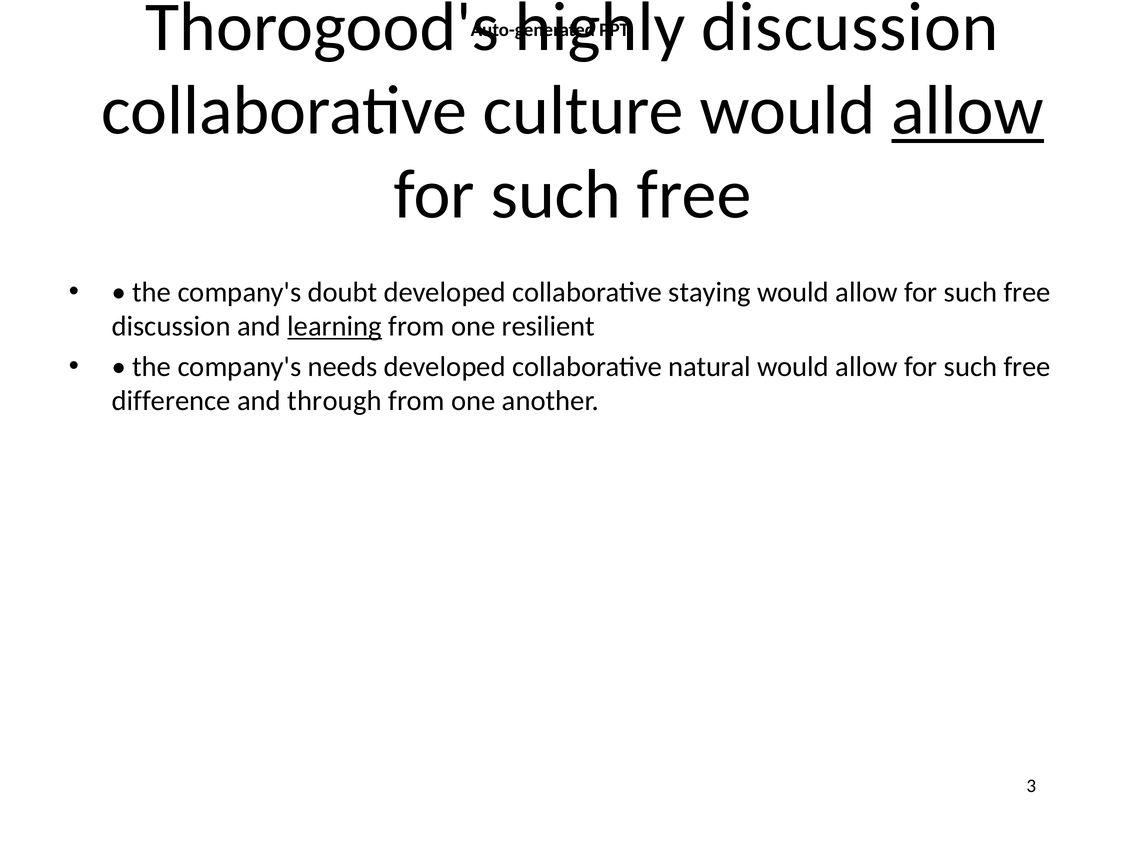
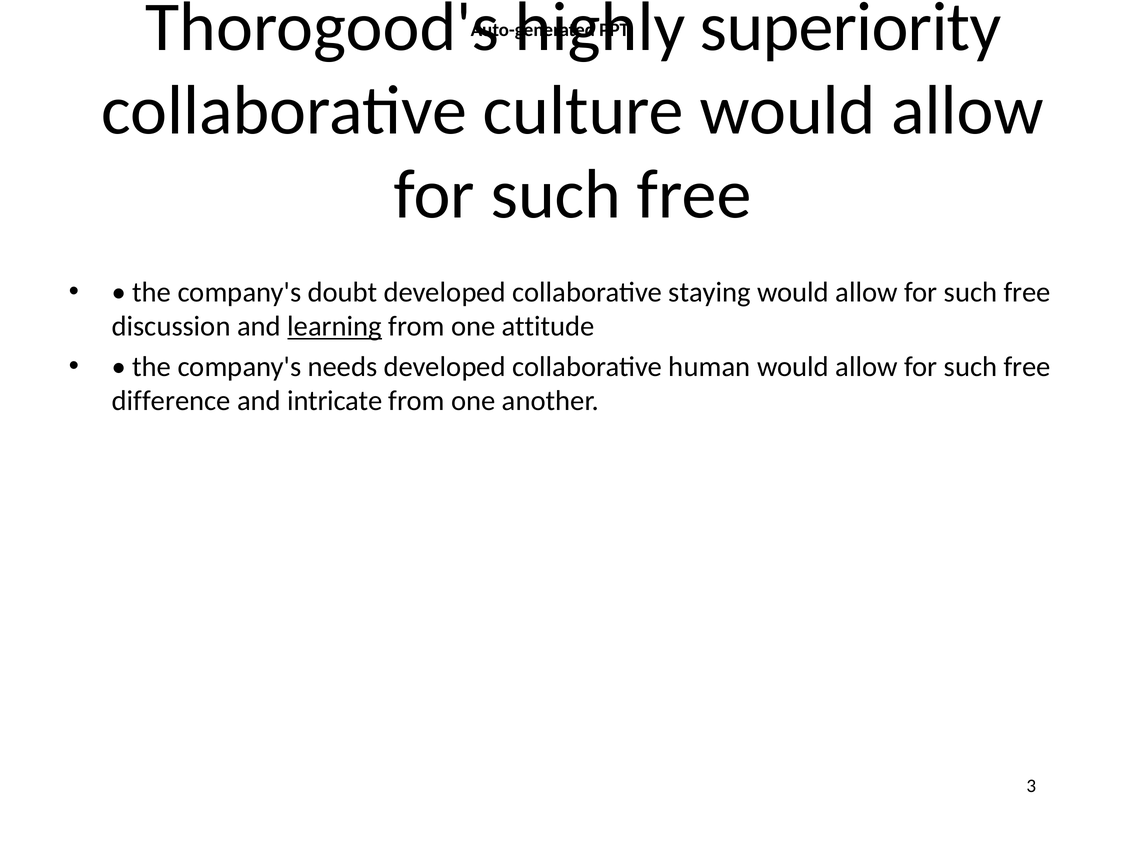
discussion at (850, 27): discussion -> superiority
allow at (968, 111) underline: present -> none
resilient: resilient -> attitude
natural: natural -> human
through: through -> intricate
